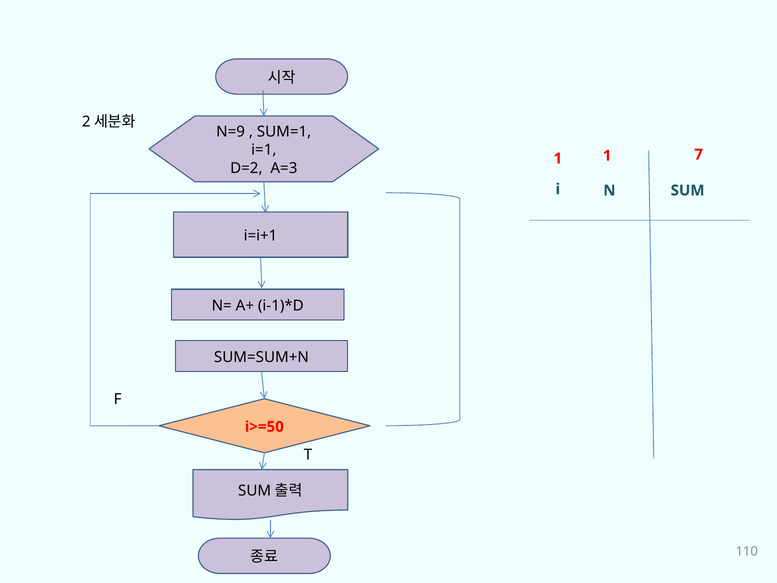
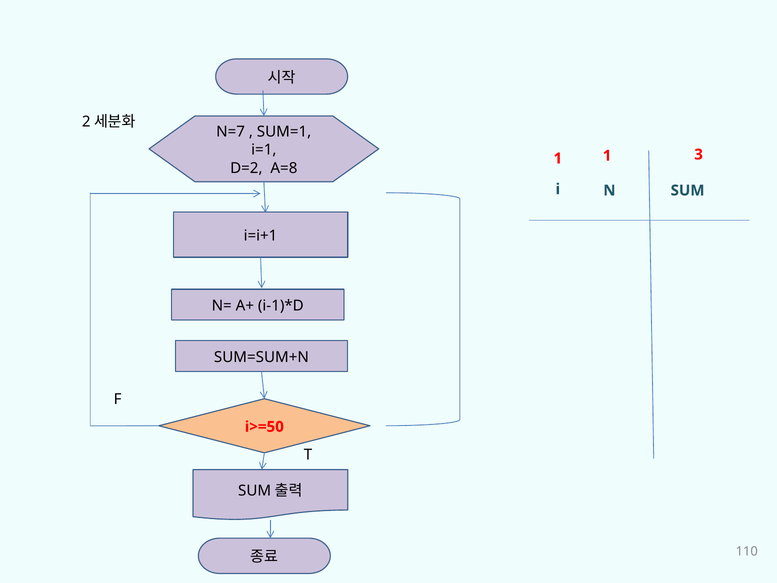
N=9: N=9 -> N=7
7: 7 -> 3
A=3: A=3 -> A=8
